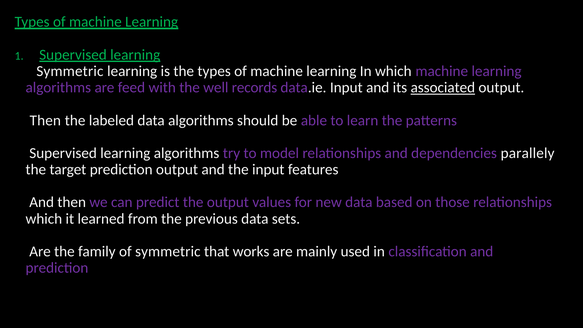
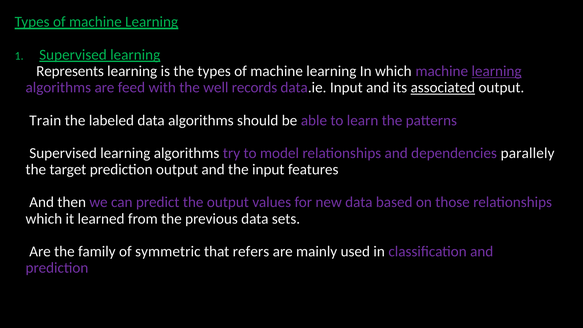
Symmetric at (70, 71): Symmetric -> Represents
learning at (497, 71) underline: none -> present
Then at (45, 120): Then -> Train
works: works -> refers
